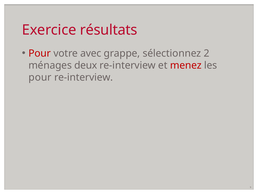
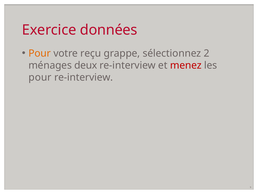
résultats: résultats -> données
Pour at (40, 53) colour: red -> orange
avec: avec -> reçu
